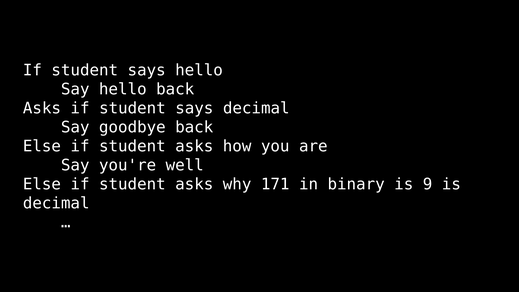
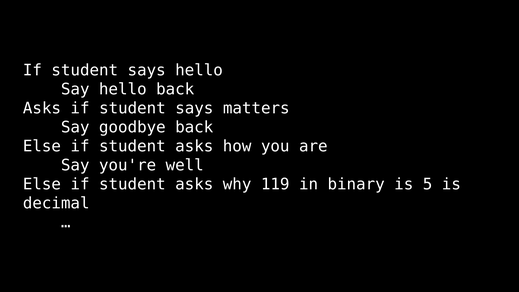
says decimal: decimal -> matters
171: 171 -> 119
9: 9 -> 5
